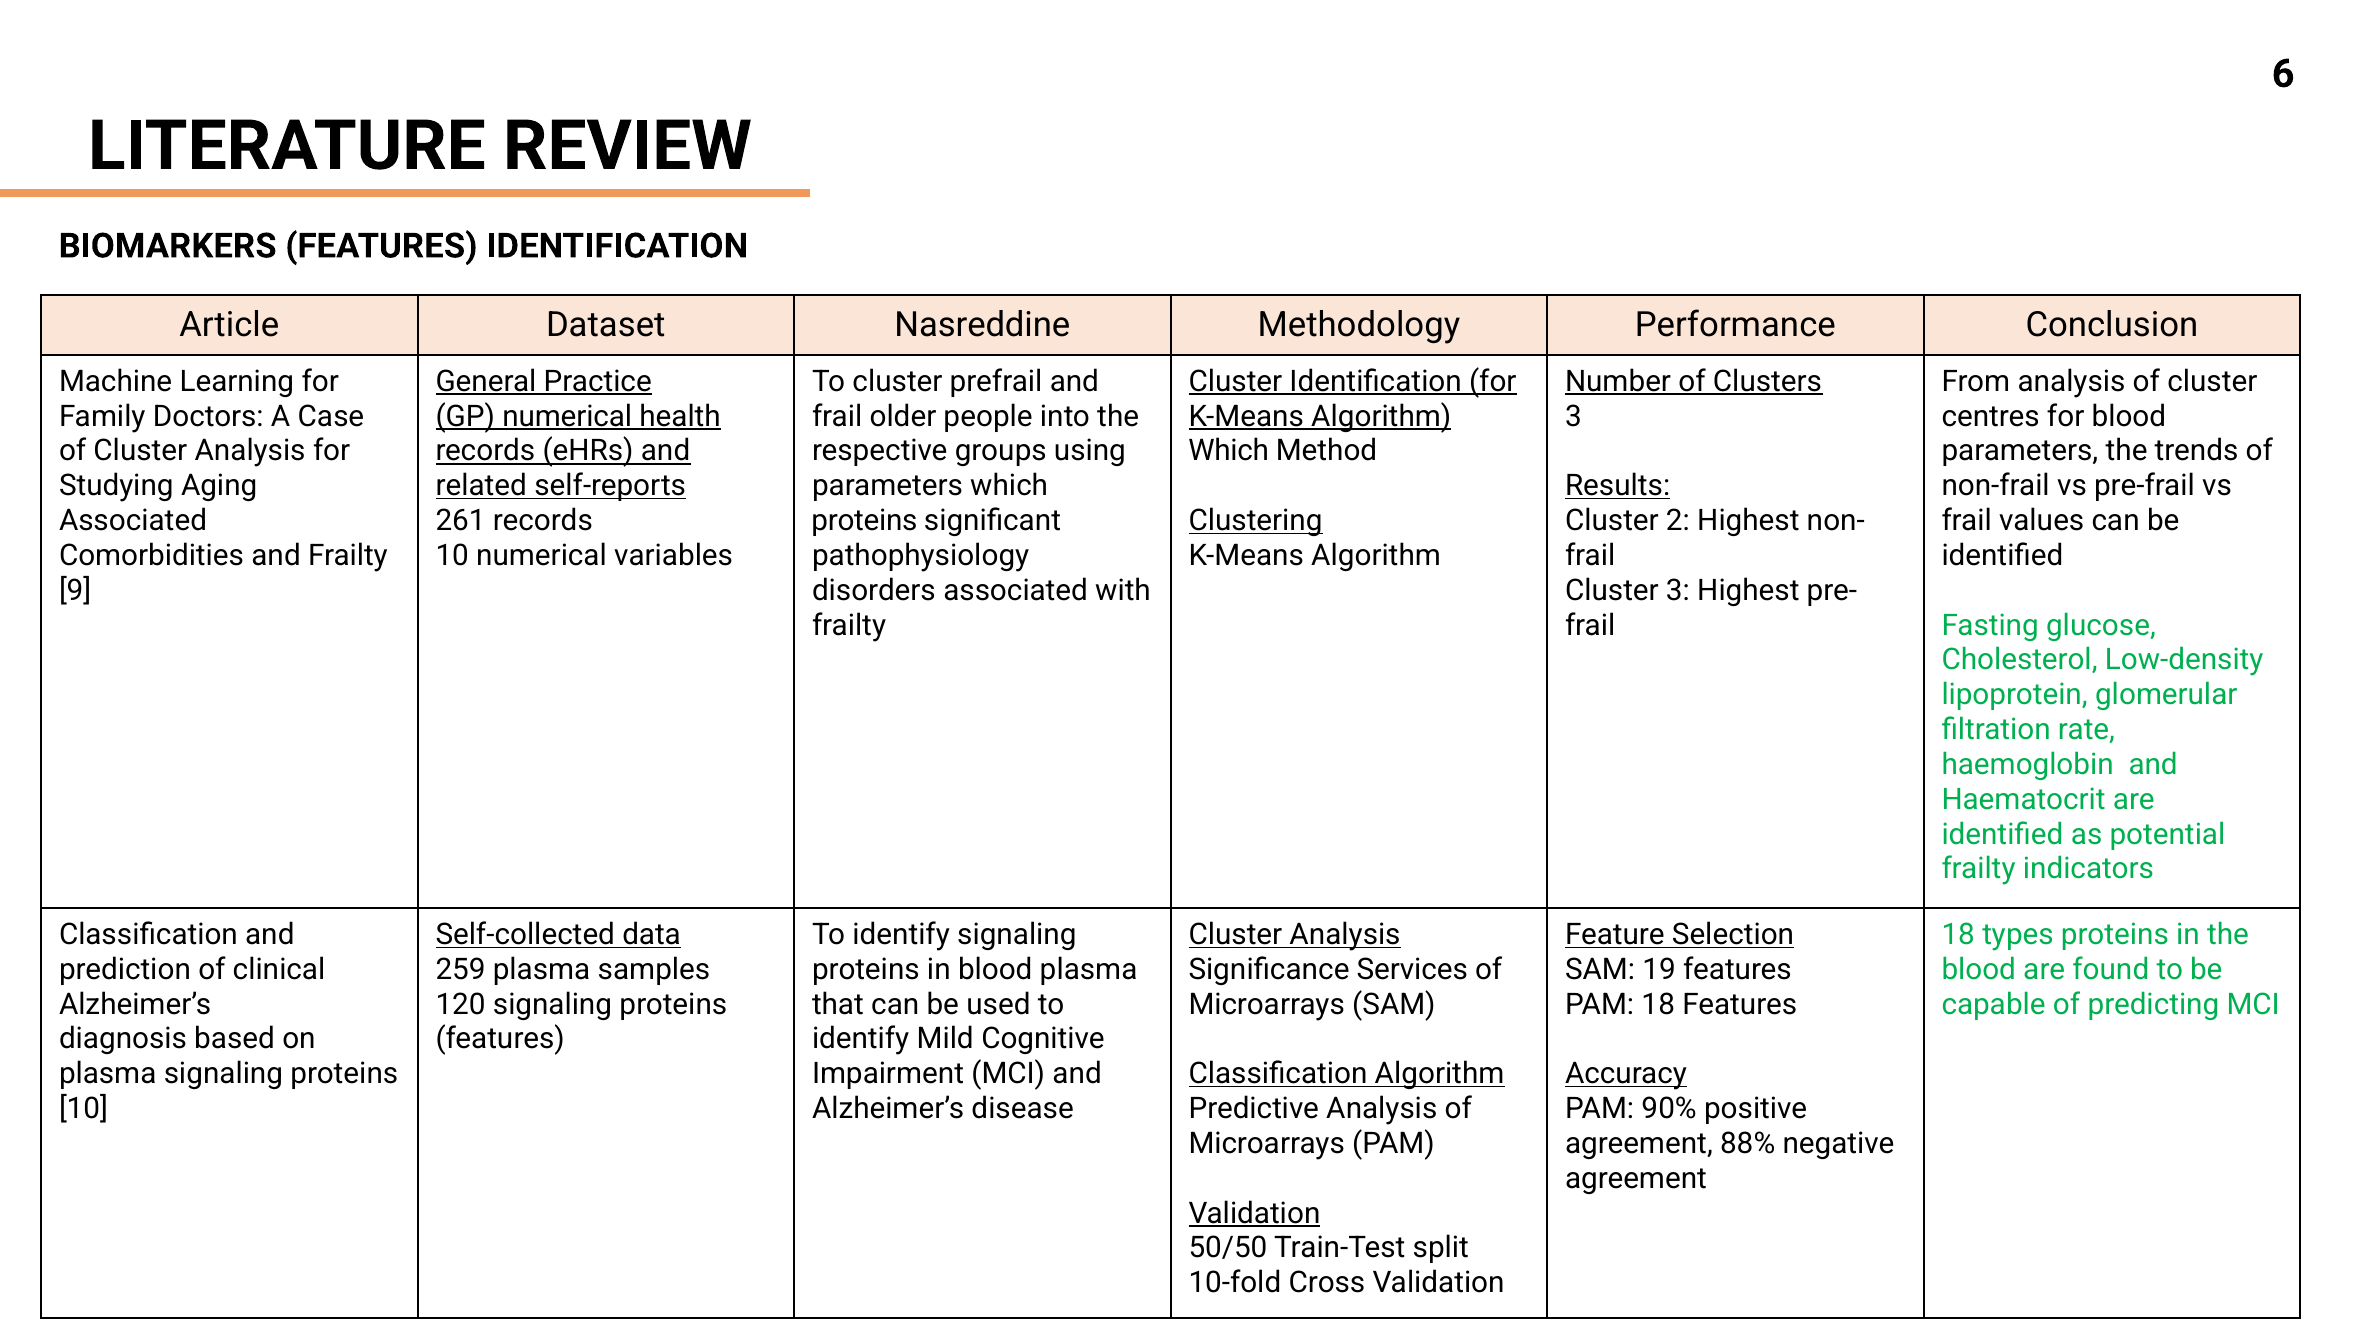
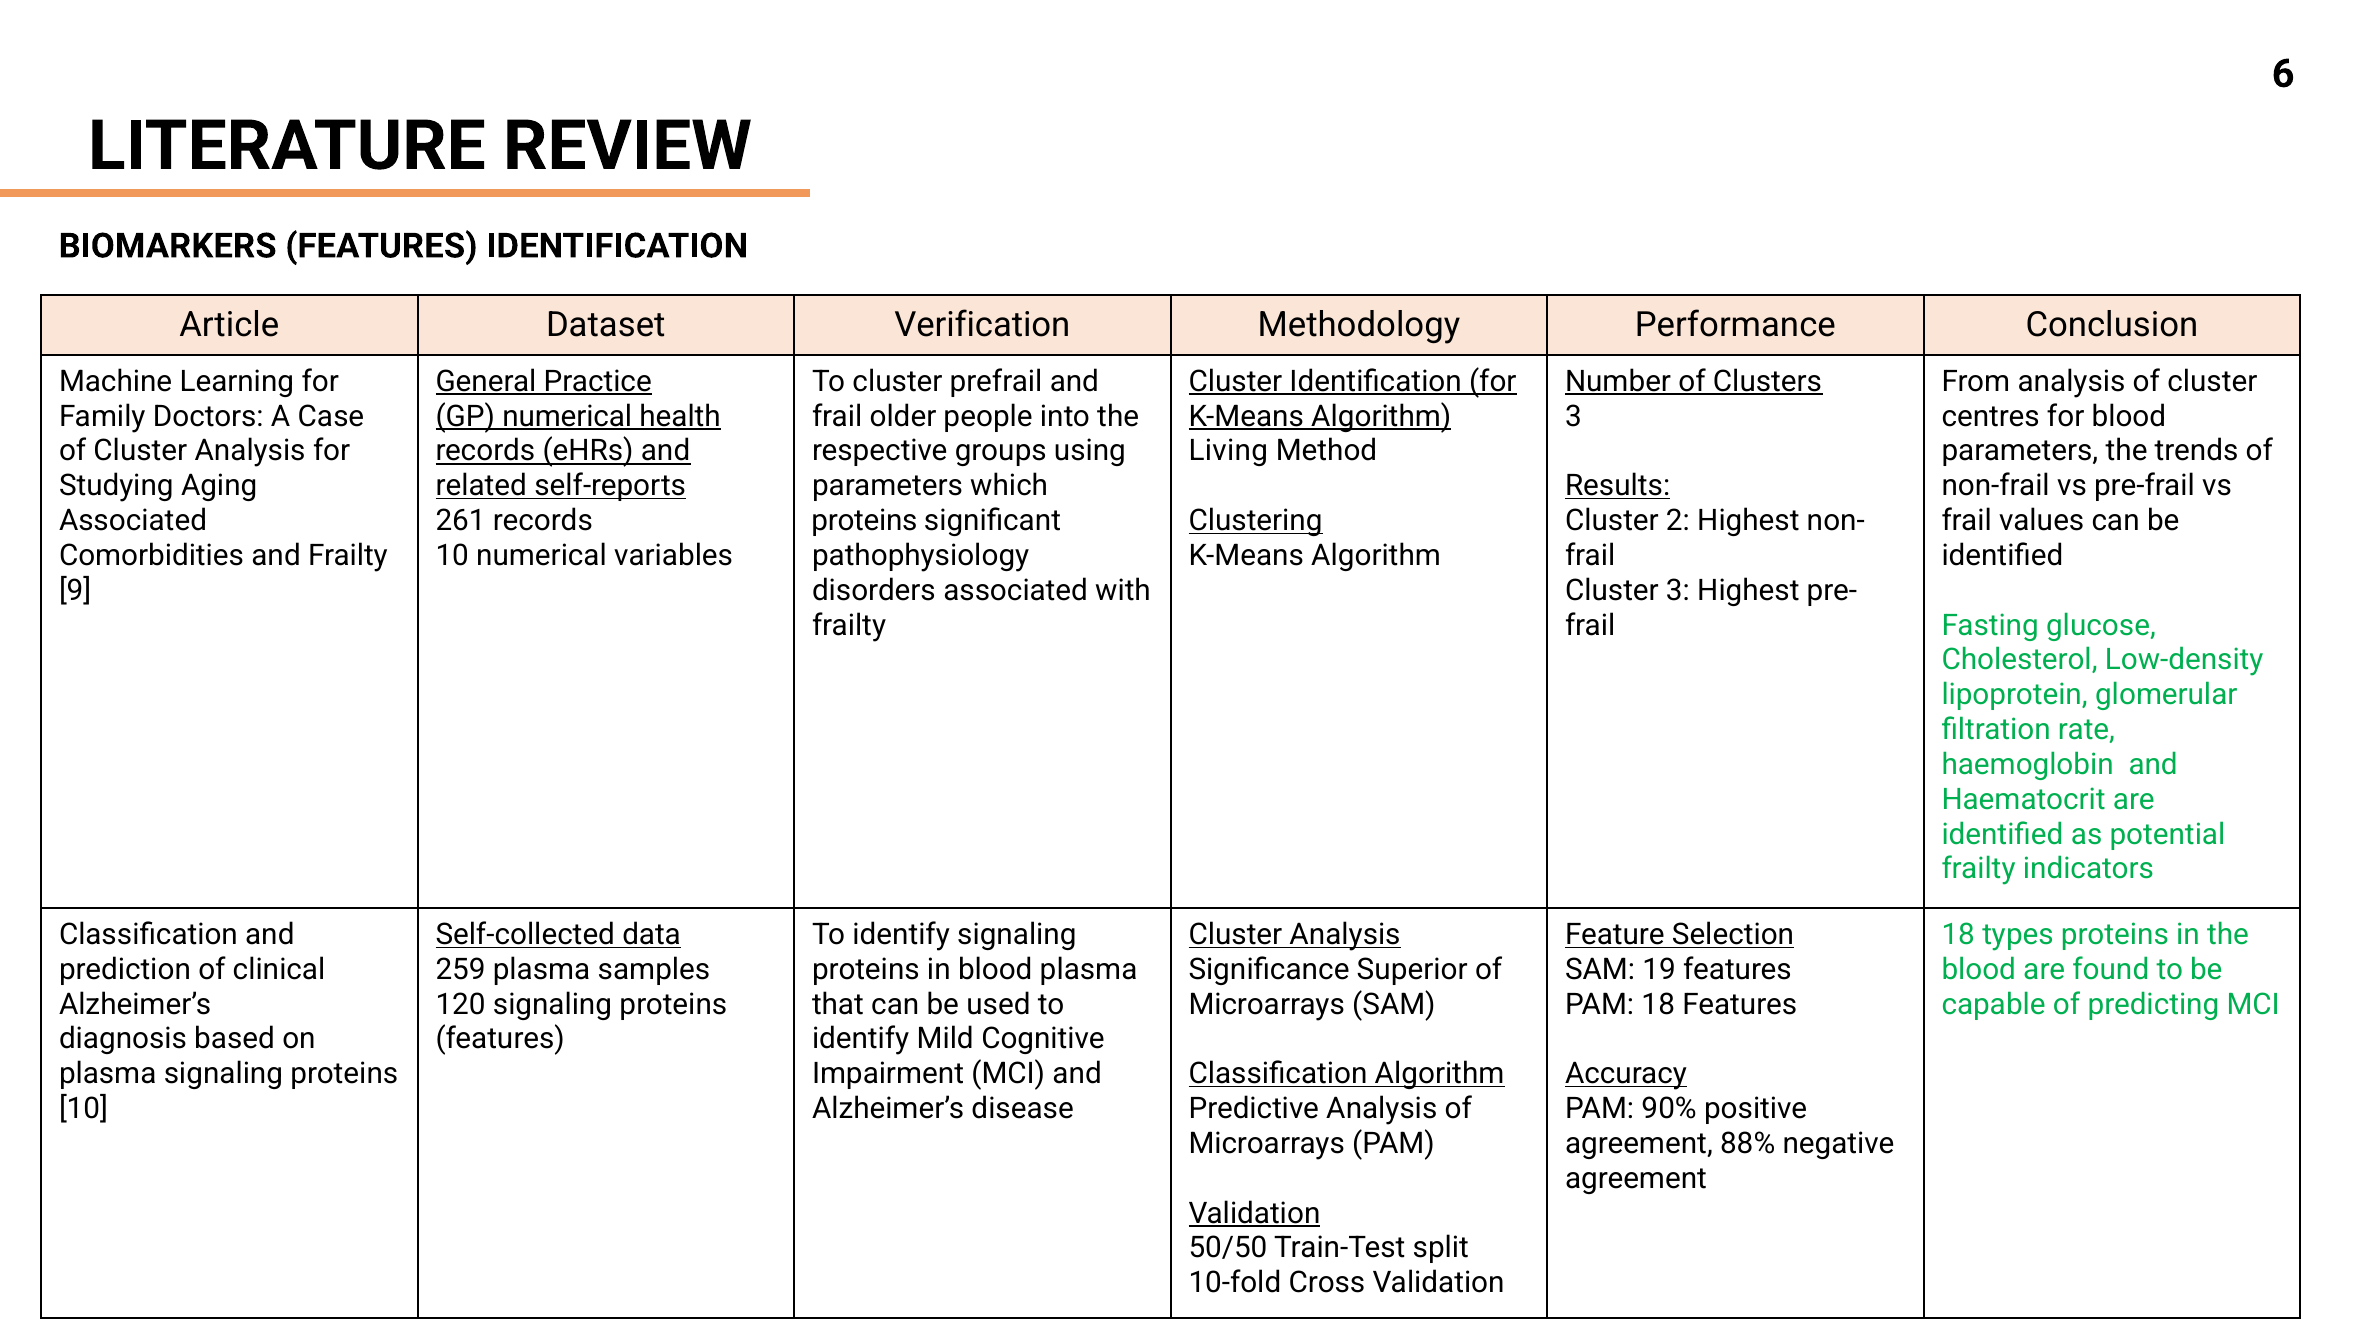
Nasreddine: Nasreddine -> Verification
Which at (1229, 451): Which -> Living
Services: Services -> Superior
